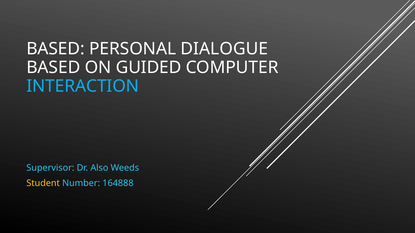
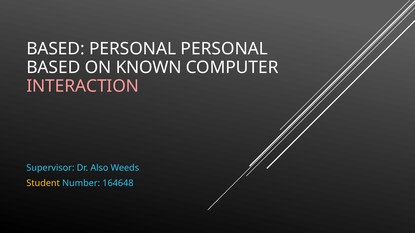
PERSONAL DIALOGUE: DIALOGUE -> PERSONAL
GUIDED: GUIDED -> KNOWN
INTERACTION colour: light blue -> pink
164888: 164888 -> 164648
